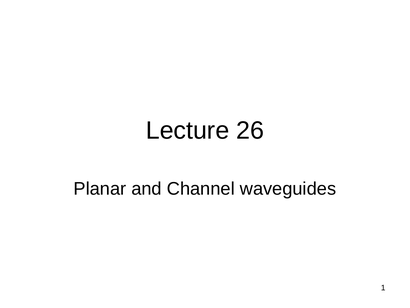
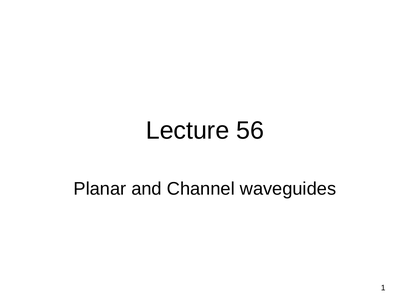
26: 26 -> 56
